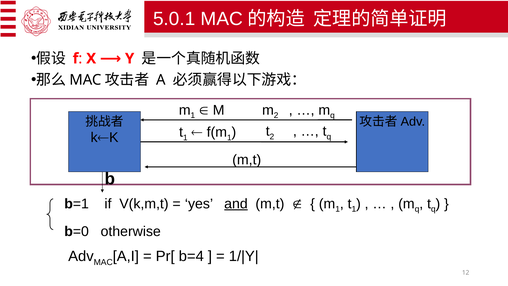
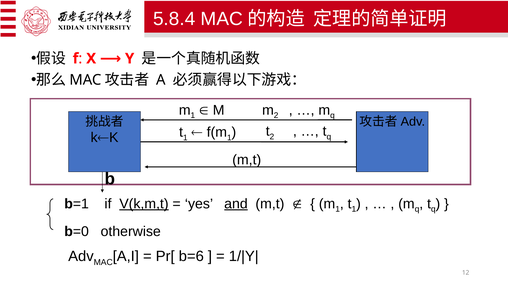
5.0.1: 5.0.1 -> 5.8.4
V(k,m,t underline: none -> present
b=4: b=4 -> b=6
